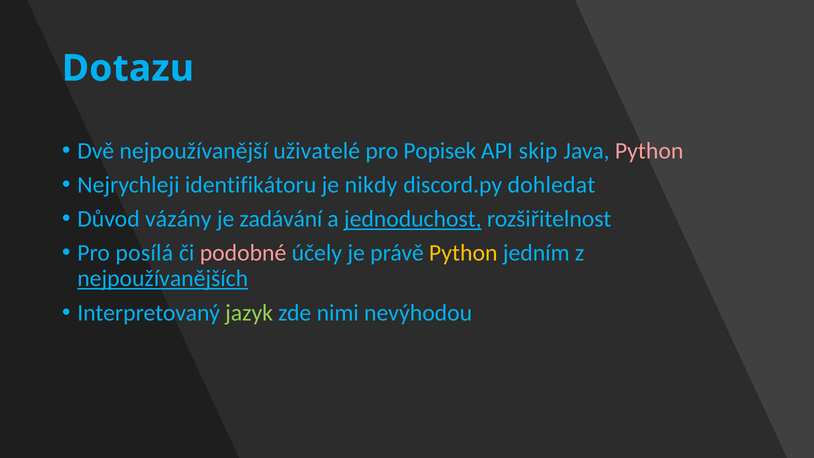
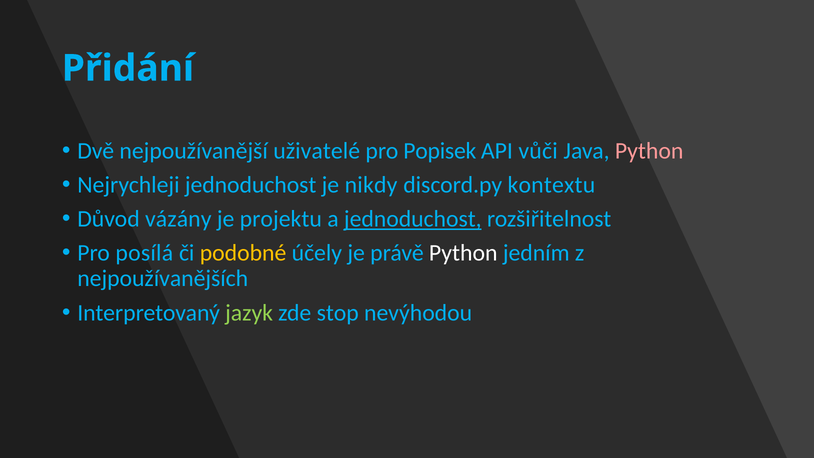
Dotazu: Dotazu -> Přidání
skip: skip -> vůči
Nejrychleji identifikátoru: identifikátoru -> jednoduchost
dohledat: dohledat -> kontextu
zadávání: zadávání -> projektu
podobné colour: pink -> yellow
Python at (463, 253) colour: yellow -> white
nejpoužívanějších underline: present -> none
nimi: nimi -> stop
